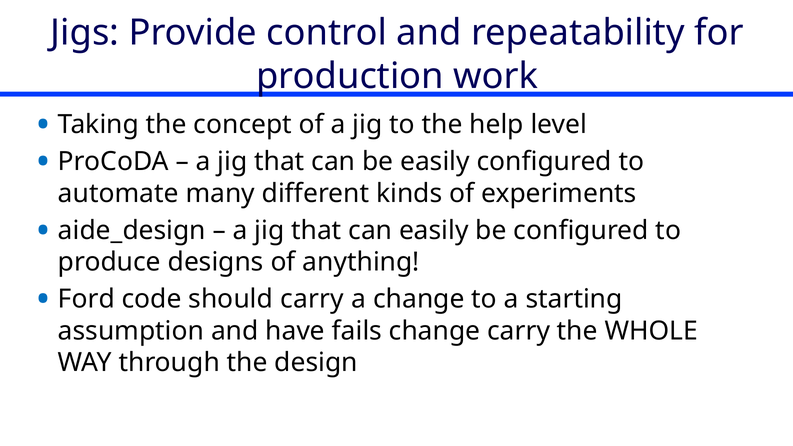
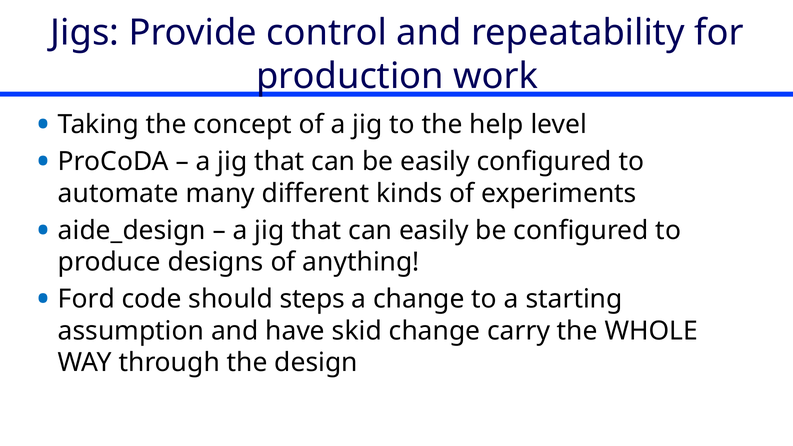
should carry: carry -> steps
fails: fails -> skid
